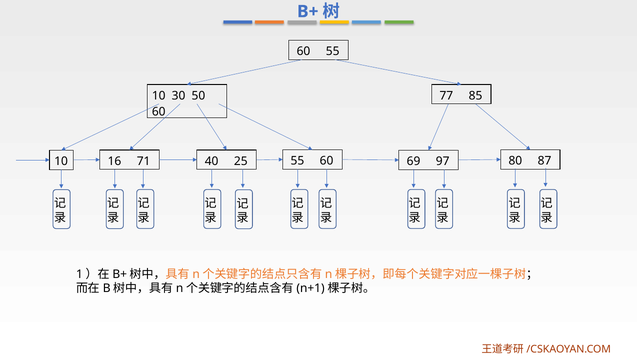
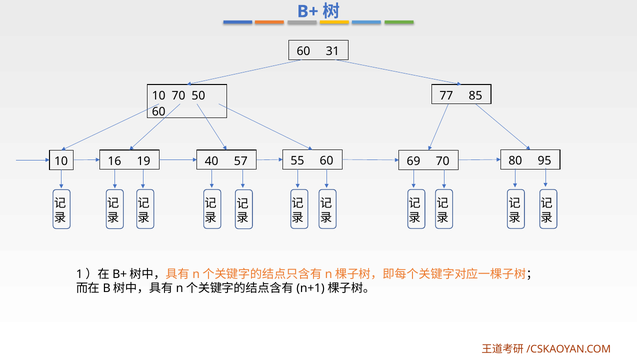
60 55: 55 -> 31
10 30: 30 -> 70
71: 71 -> 19
25: 25 -> 57
69 97: 97 -> 70
87: 87 -> 95
